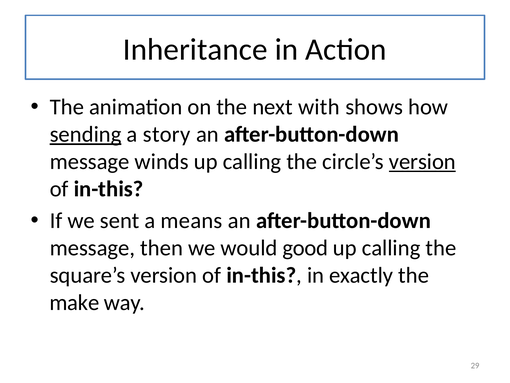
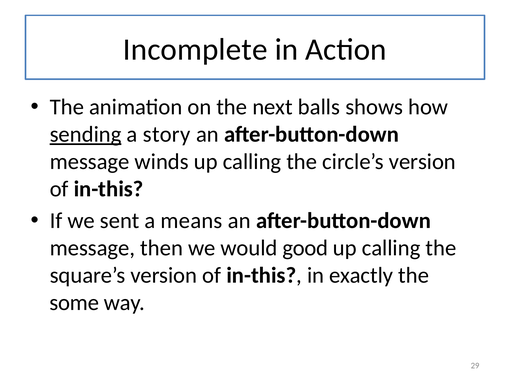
Inheritance: Inheritance -> Incomplete
with: with -> balls
version at (422, 161) underline: present -> none
make: make -> some
